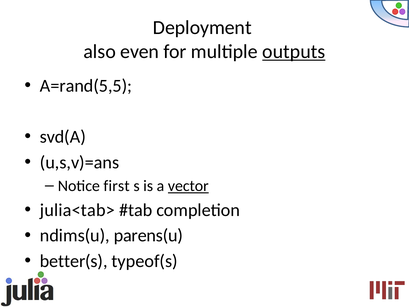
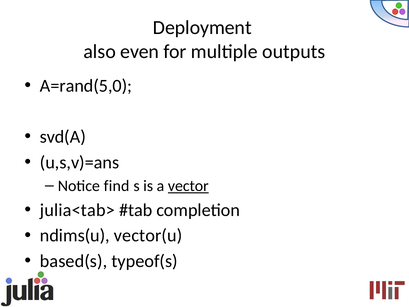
outputs underline: present -> none
A=rand(5,5: A=rand(5,5 -> A=rand(5,0
first: first -> find
parens(u: parens(u -> vector(u
better(s: better(s -> based(s
